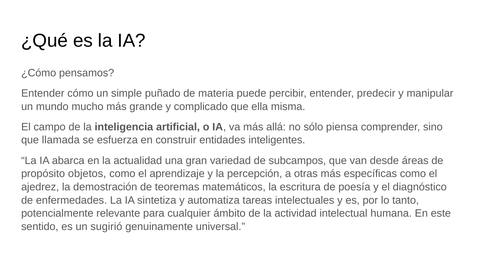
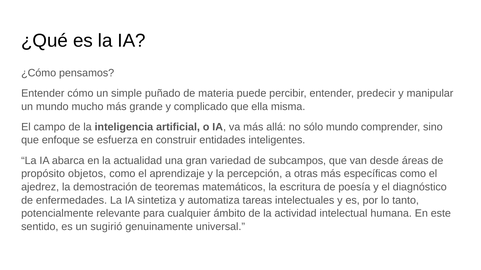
sólo piensa: piensa -> mundo
llamada: llamada -> enfoque
